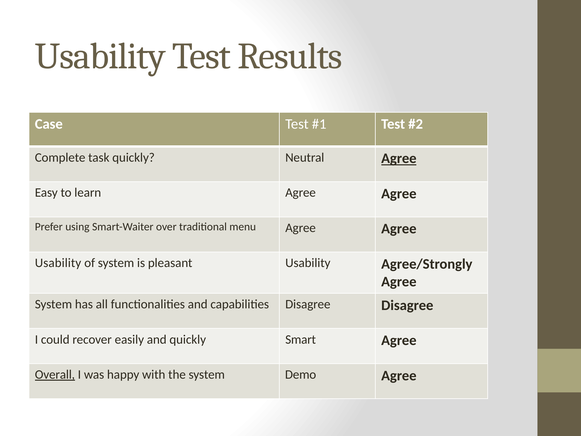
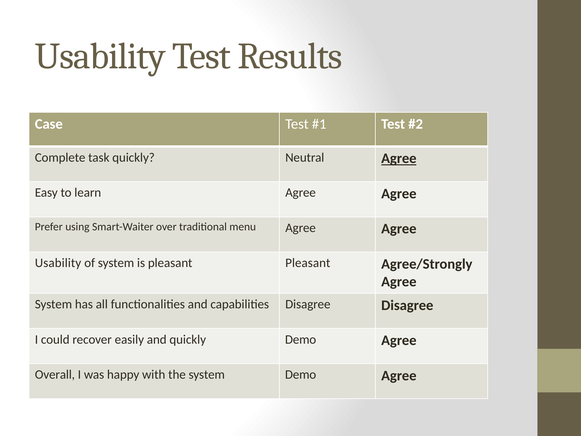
pleasant Usability: Usability -> Pleasant
quickly Smart: Smart -> Demo
Overall underline: present -> none
